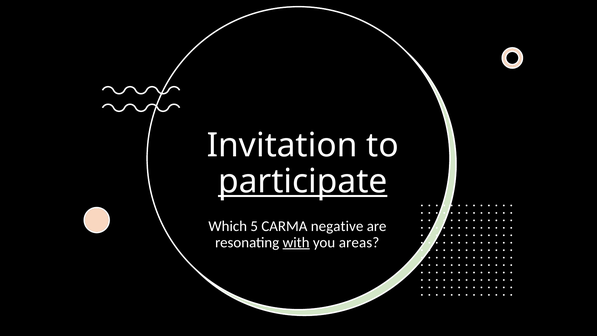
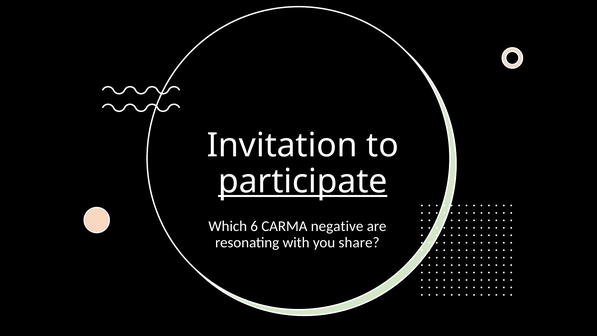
5: 5 -> 6
with underline: present -> none
areas: areas -> share
